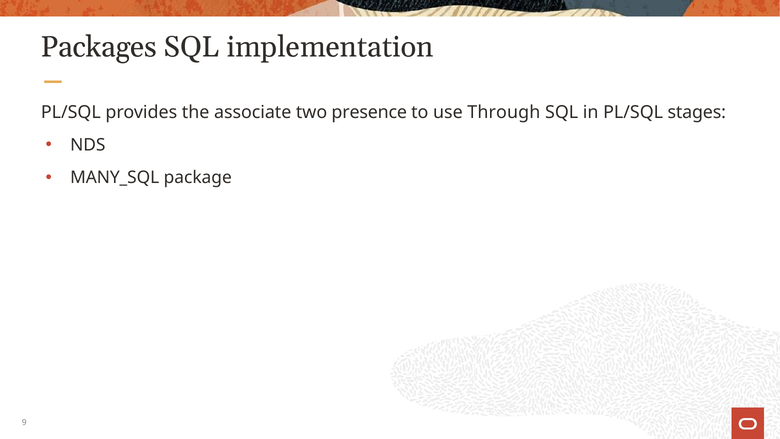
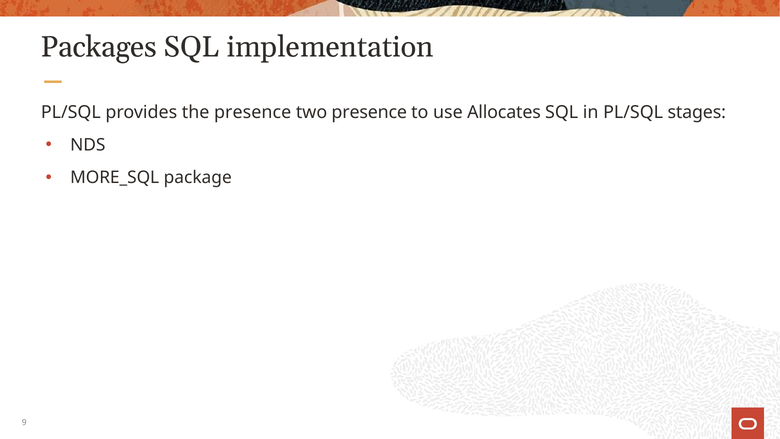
the associate: associate -> presence
Through: Through -> Allocates
MANY_SQL: MANY_SQL -> MORE_SQL
